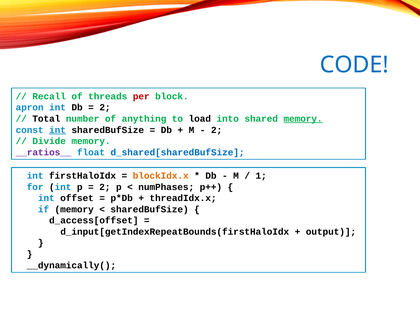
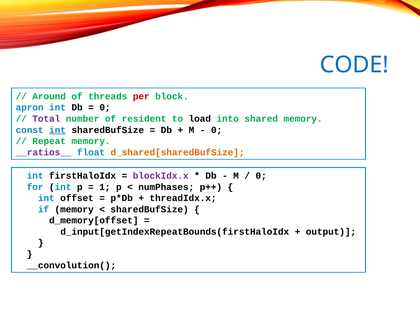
Recall: Recall -> Around
2 at (105, 108): 2 -> 0
Total colour: black -> purple
anything: anything -> resident
memory at (303, 119) underline: present -> none
2 at (217, 130): 2 -> 0
Divide: Divide -> Repeat
d_shared[sharedBufSize colour: blue -> orange
blockIdx.x colour: orange -> purple
1 at (261, 176): 1 -> 0
2 at (105, 187): 2 -> 1
d_access[offset: d_access[offset -> d_memory[offset
__dynamically(: __dynamically( -> __convolution(
